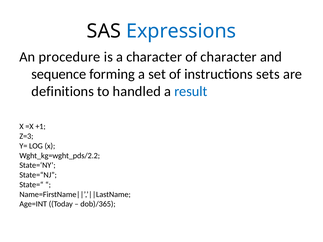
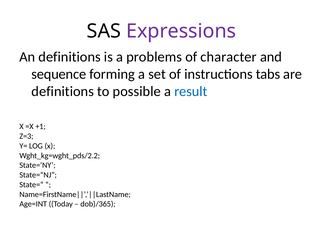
Expressions colour: blue -> purple
An procedure: procedure -> definitions
a character: character -> problems
sets: sets -> tabs
handled: handled -> possible
